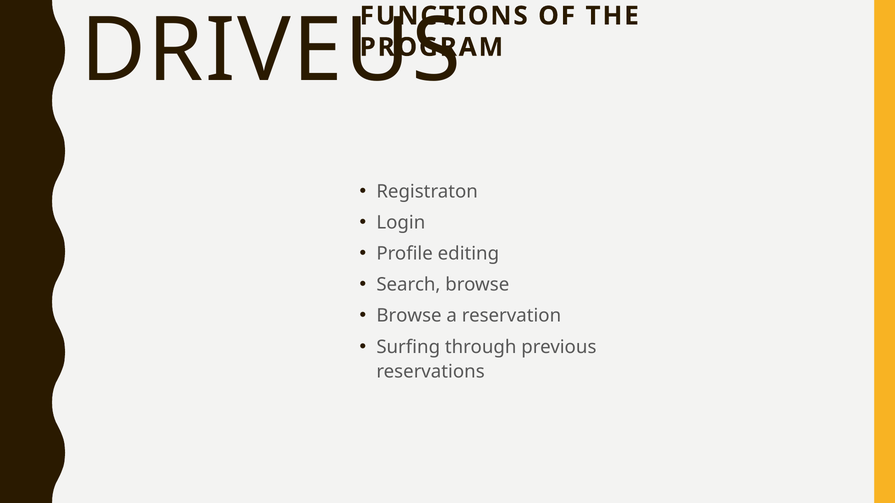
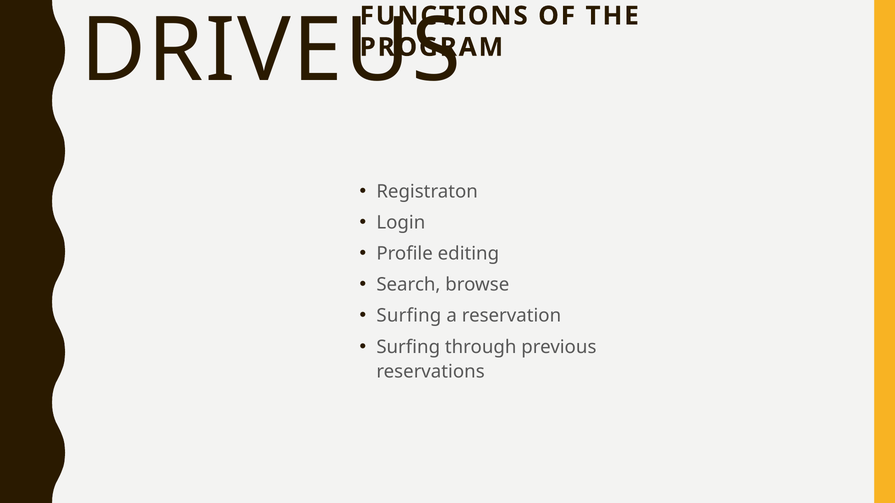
Browse at (409, 316): Browse -> Surfing
